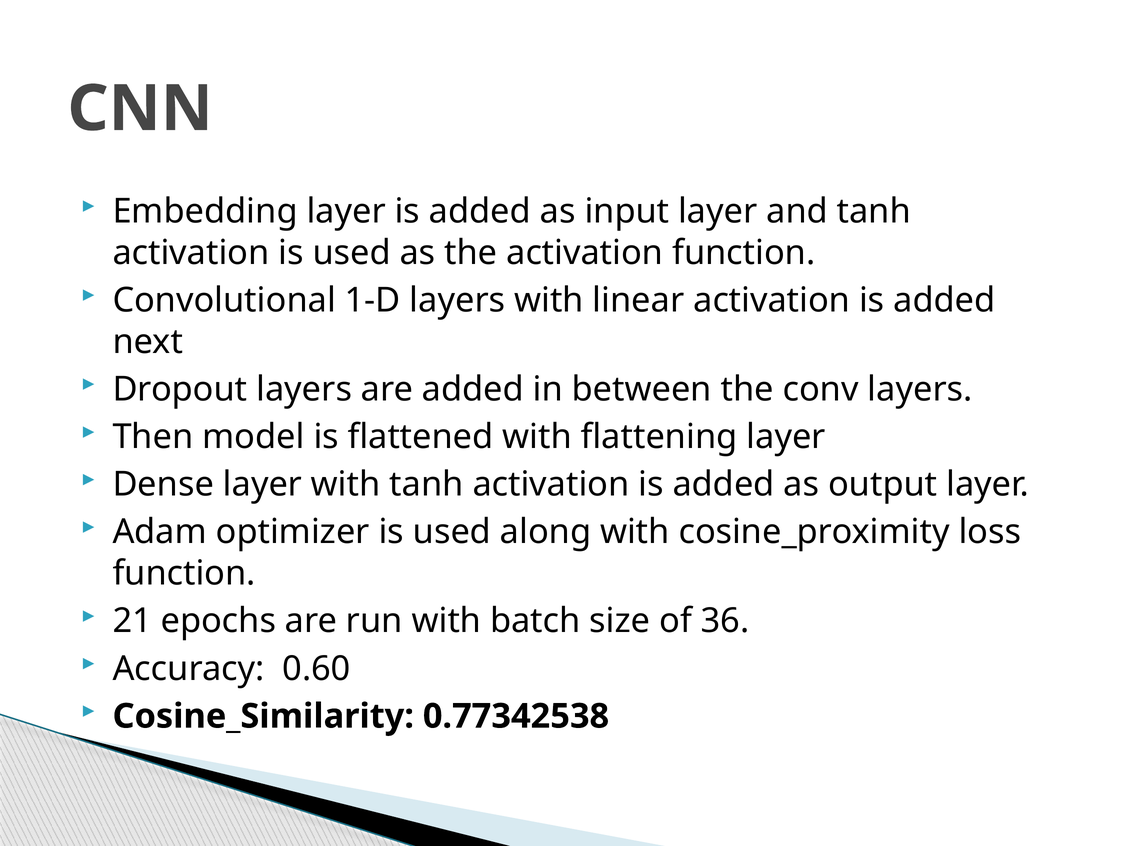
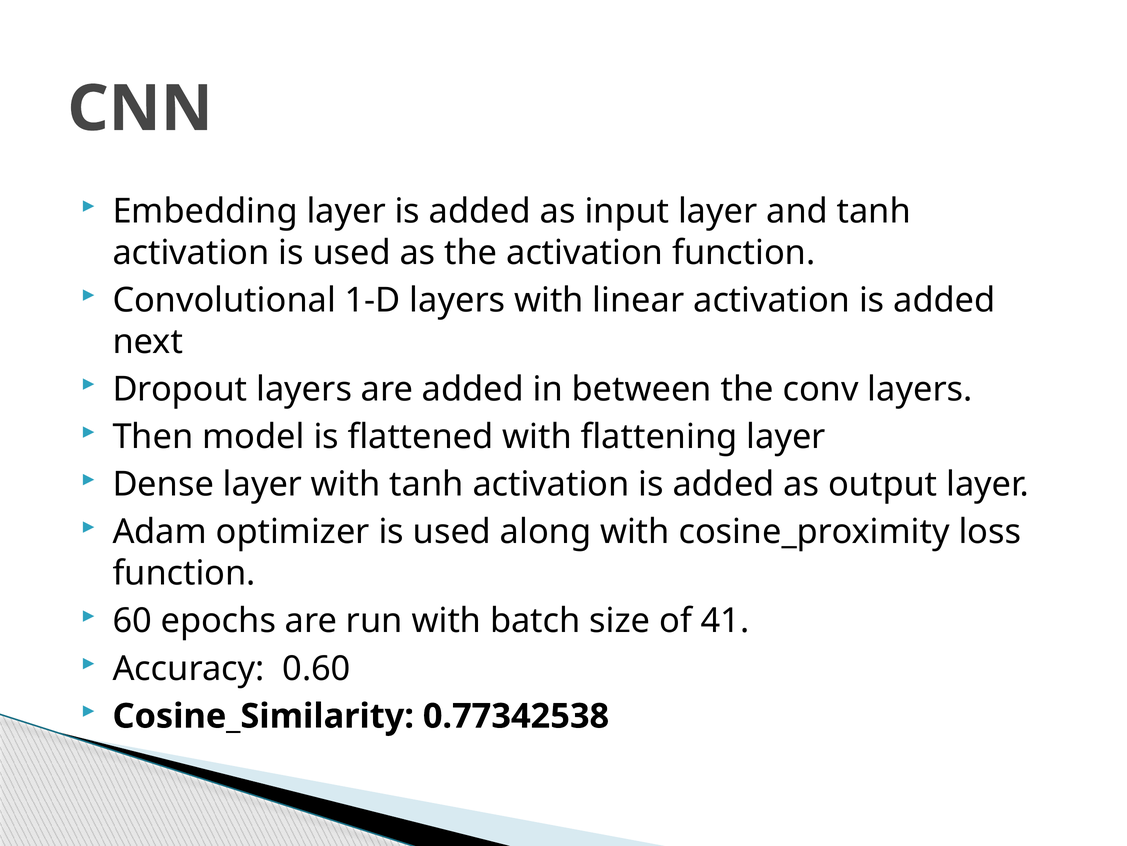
21: 21 -> 60
36: 36 -> 41
